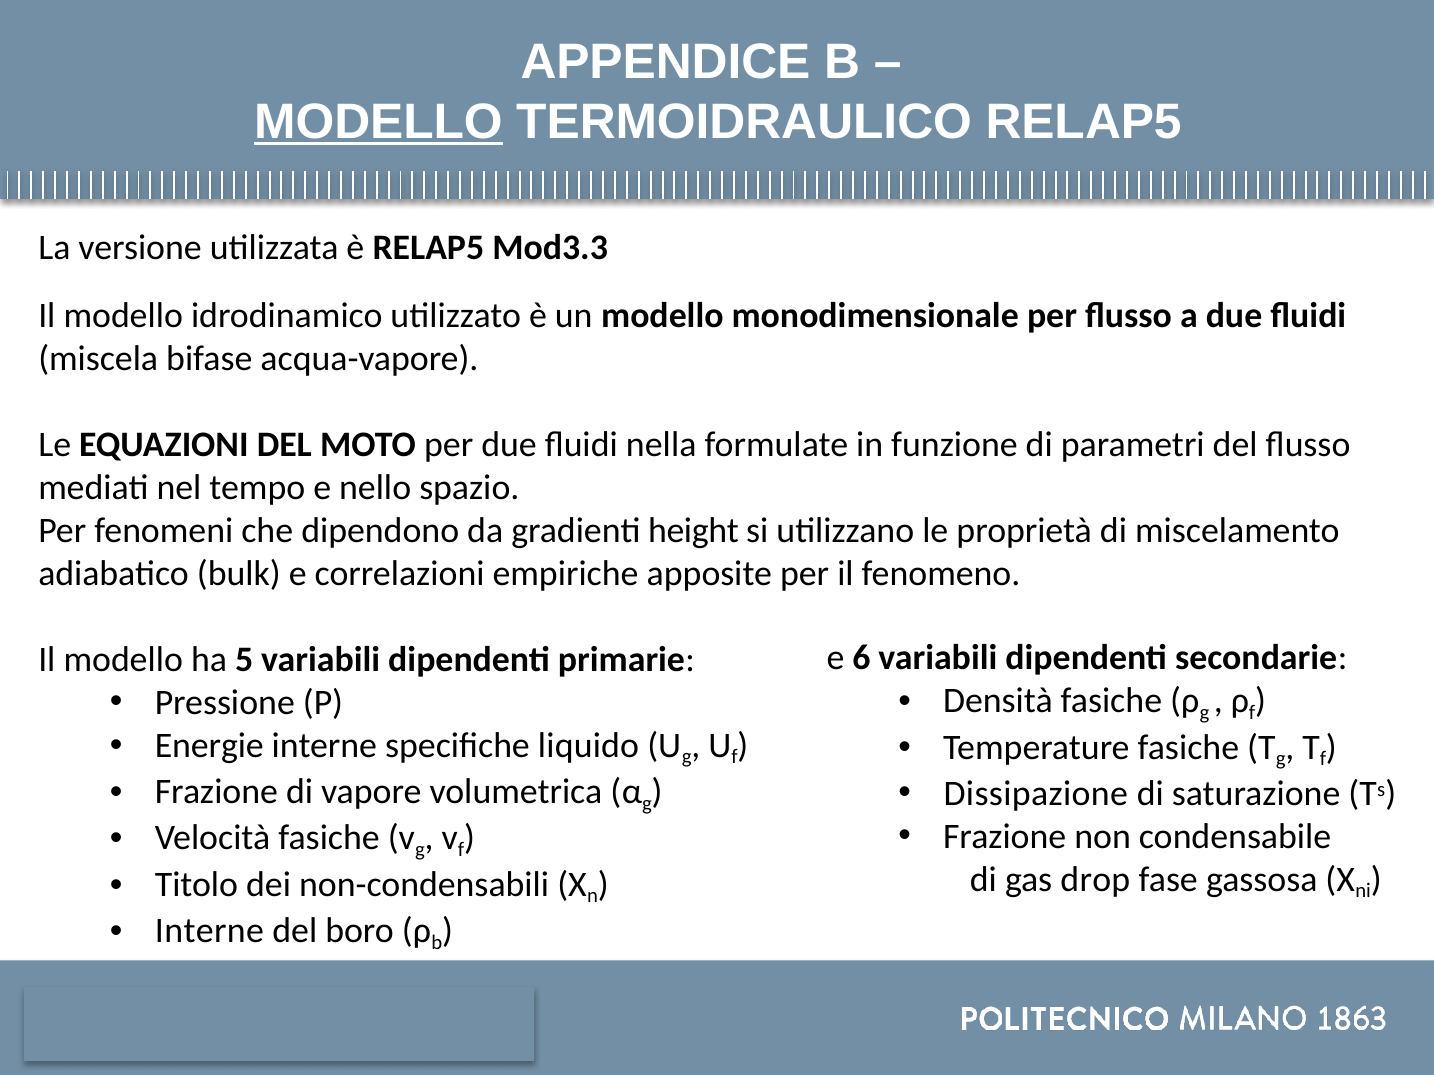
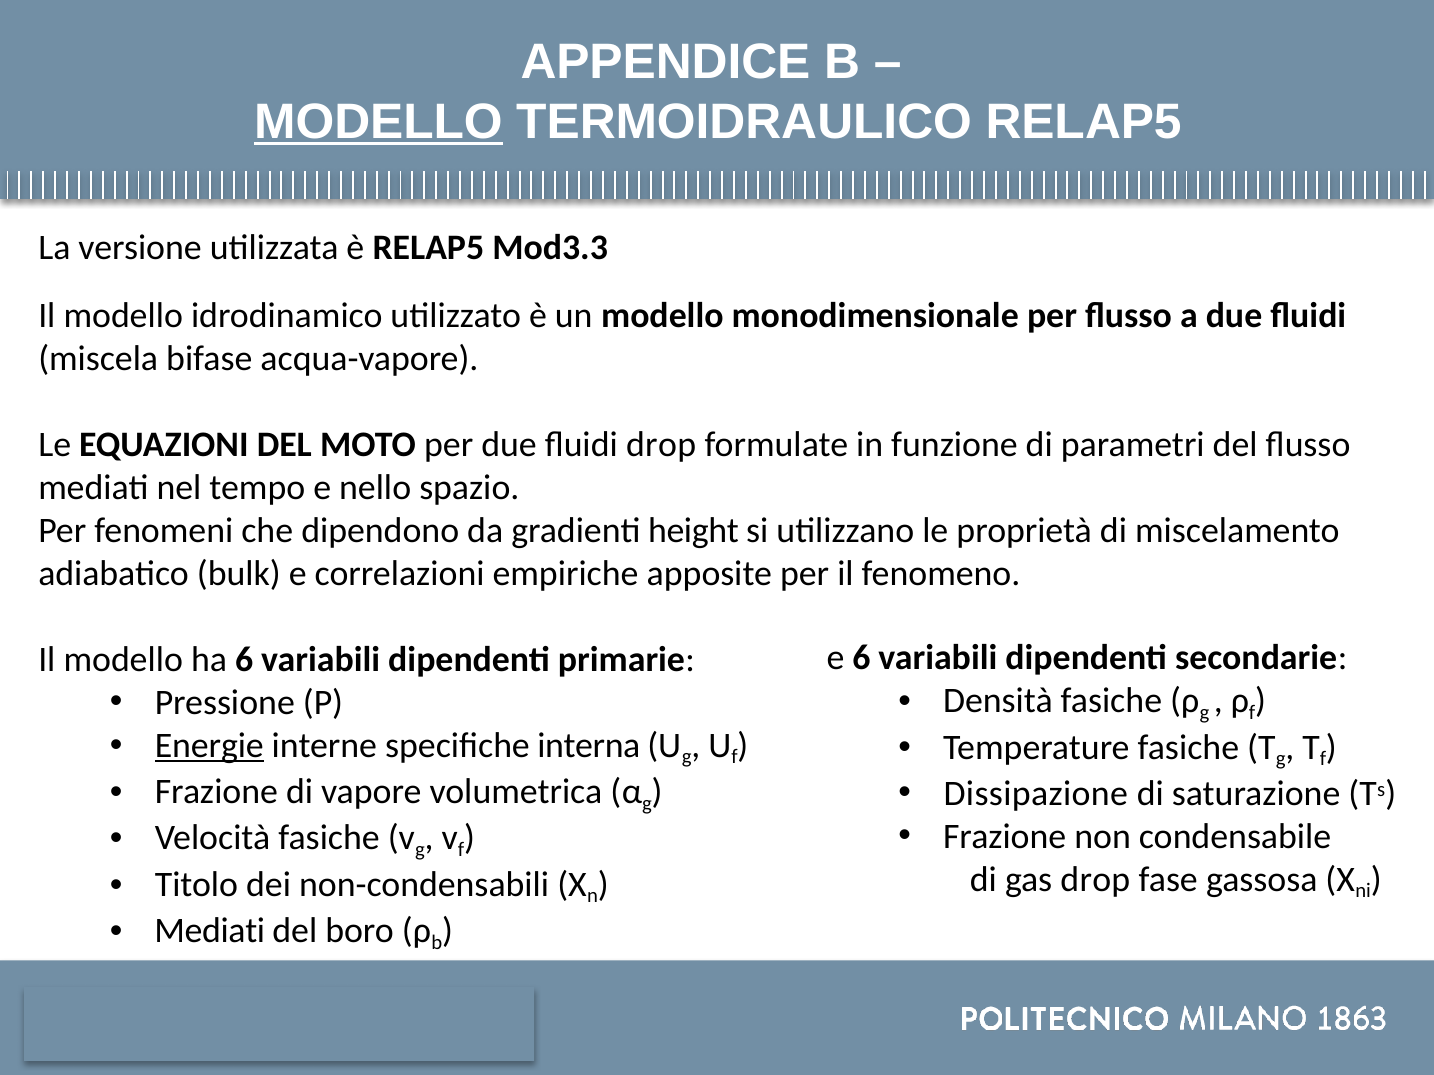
fluidi nella: nella -> drop
ha 5: 5 -> 6
Energie underline: none -> present
liquido: liquido -> interna
Interne at (209, 931): Interne -> Mediati
